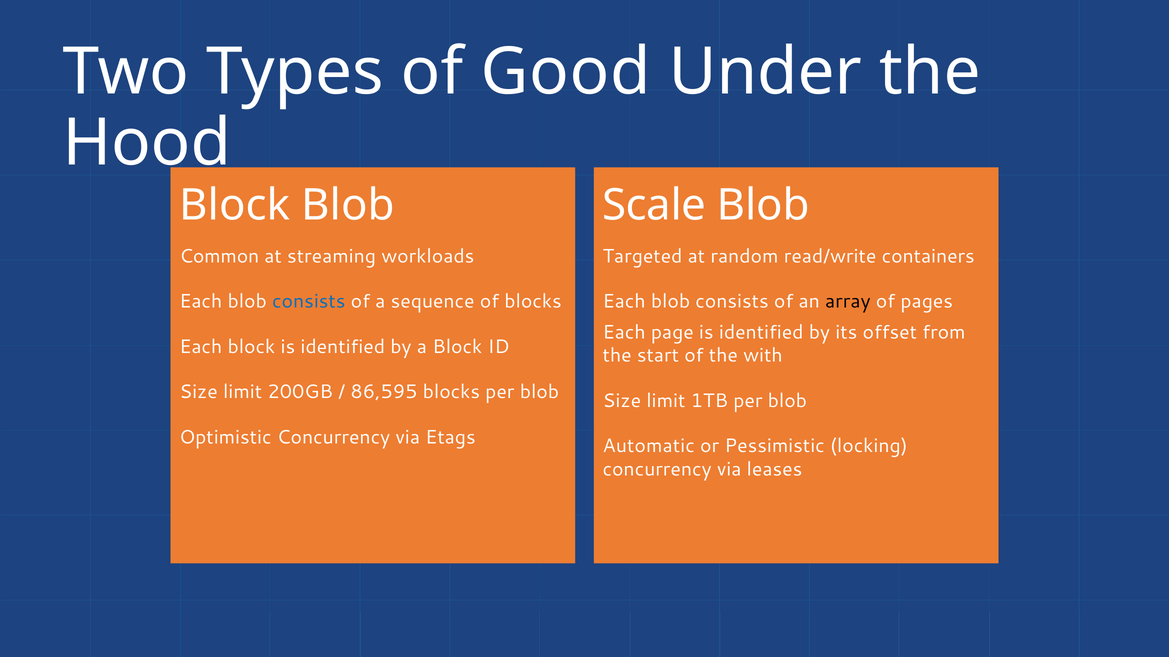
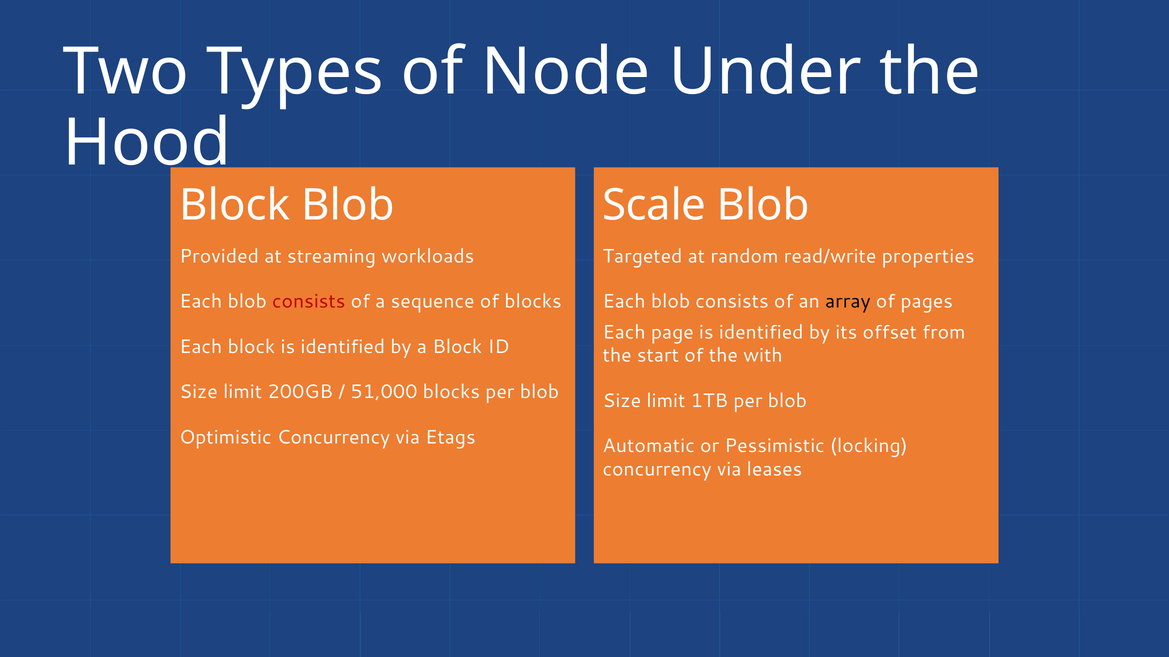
Good: Good -> Node
Common: Common -> Provided
containers: containers -> properties
consists at (309, 302) colour: blue -> red
86,595: 86,595 -> 51,000
